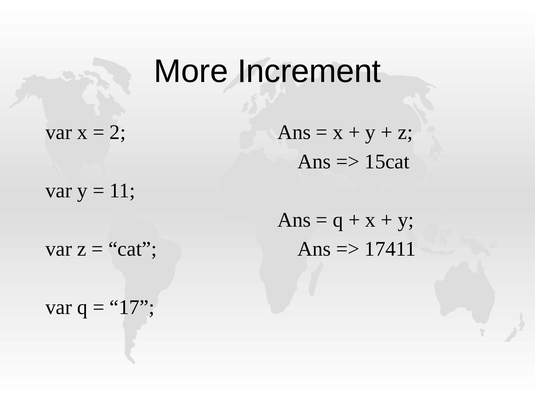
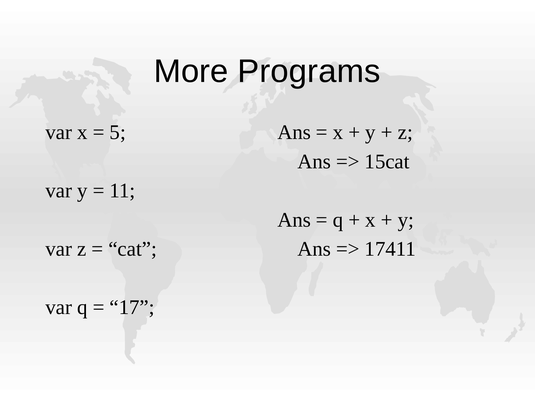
Increment: Increment -> Programs
2: 2 -> 5
